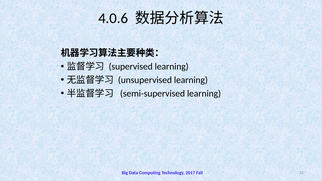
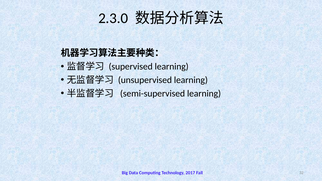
4.0.6: 4.0.6 -> 2.3.0
